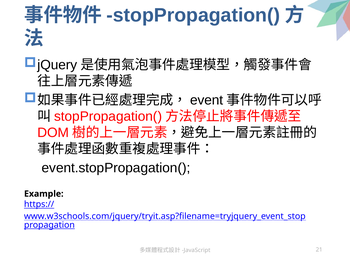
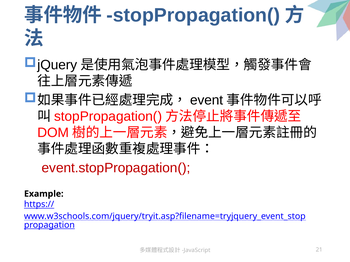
event.stopPropagation( colour: black -> red
